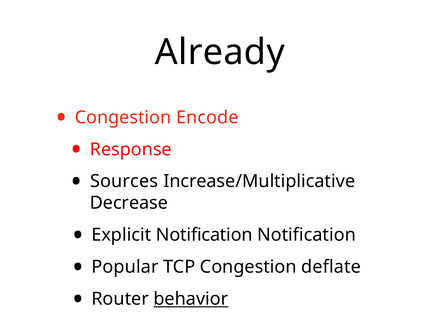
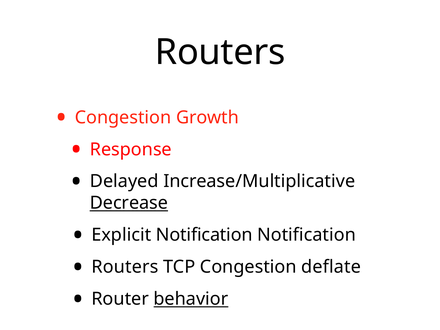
Already at (220, 52): Already -> Routers
Encode: Encode -> Growth
Sources: Sources -> Delayed
Decrease underline: none -> present
Popular at (125, 267): Popular -> Routers
